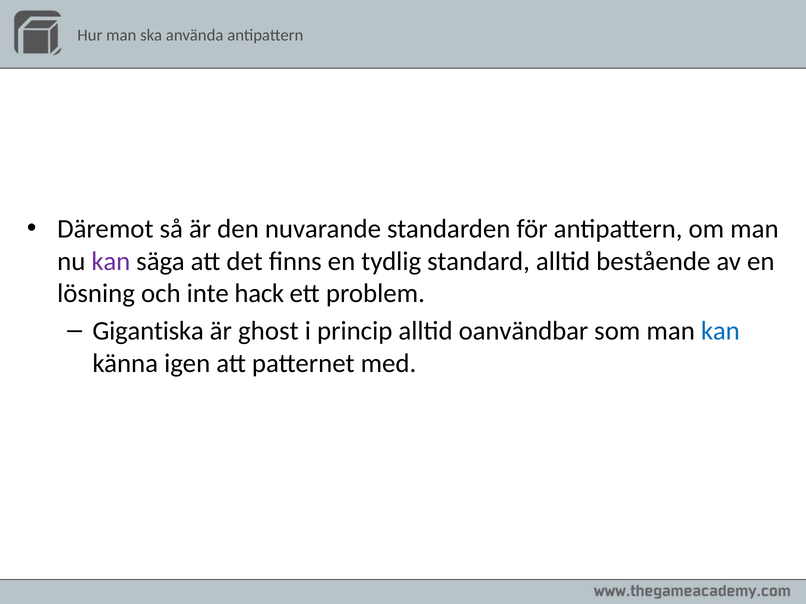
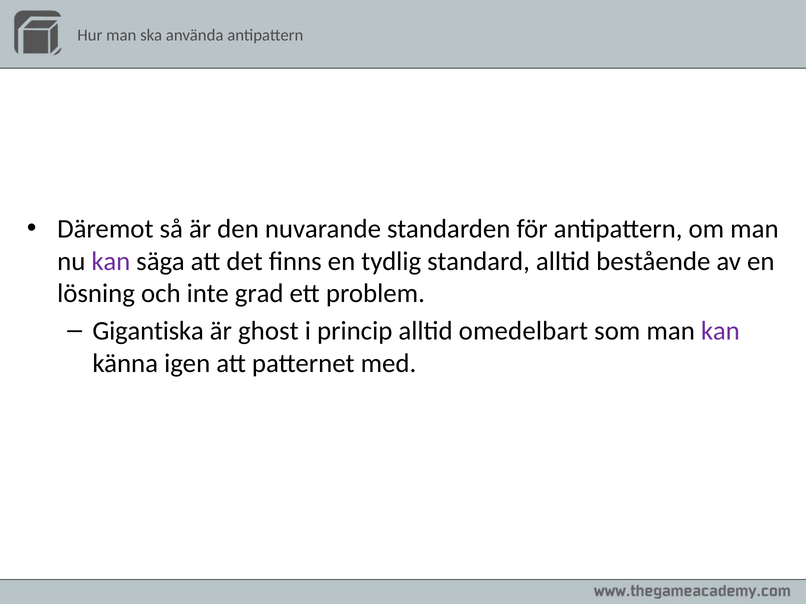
hack: hack -> grad
oanvändbar: oanvändbar -> omedelbart
kan at (720, 331) colour: blue -> purple
